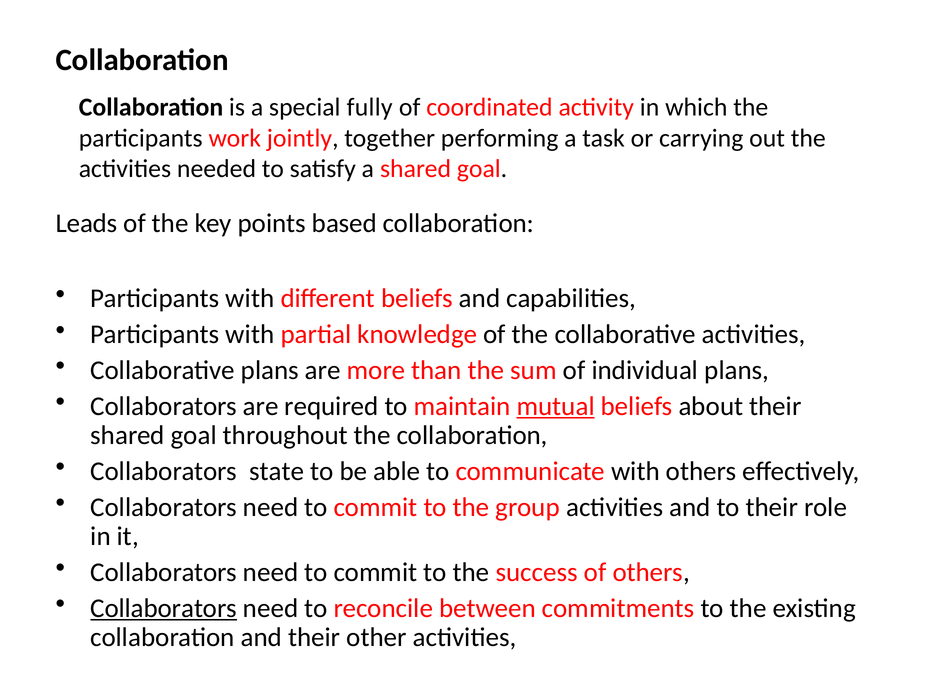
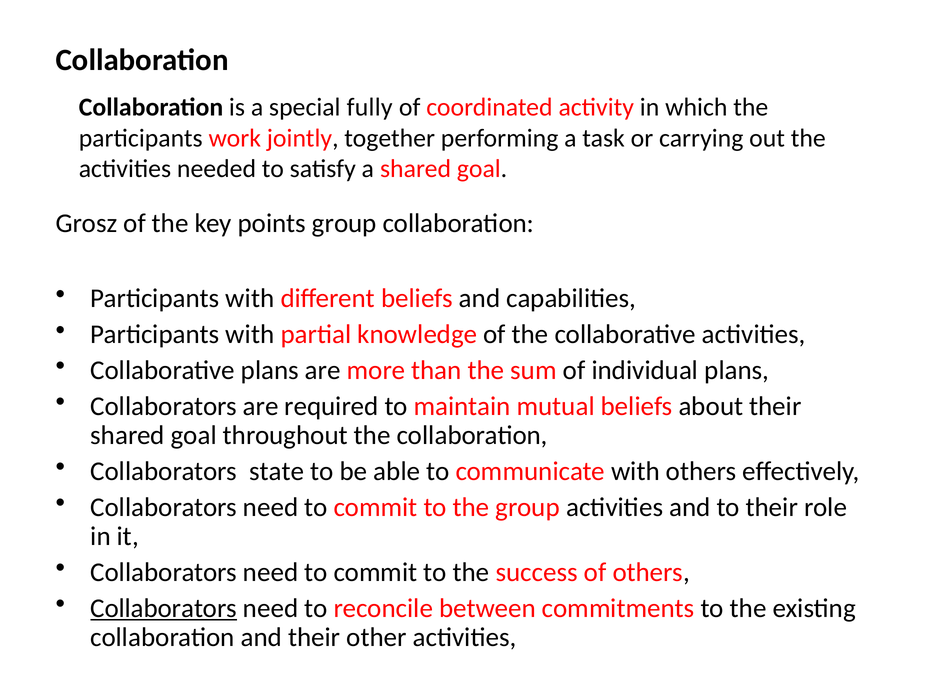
Leads: Leads -> Grosz
points based: based -> group
mutual underline: present -> none
